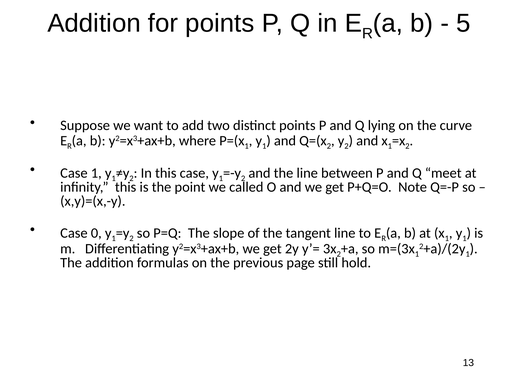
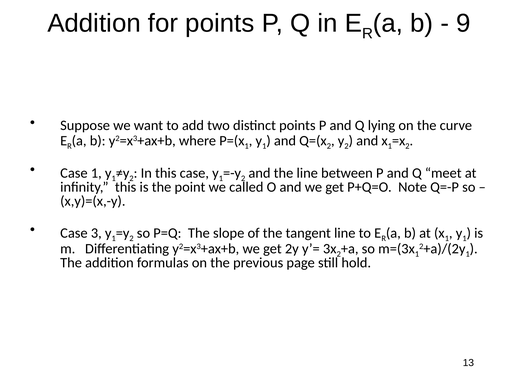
5: 5 -> 9
0: 0 -> 3
